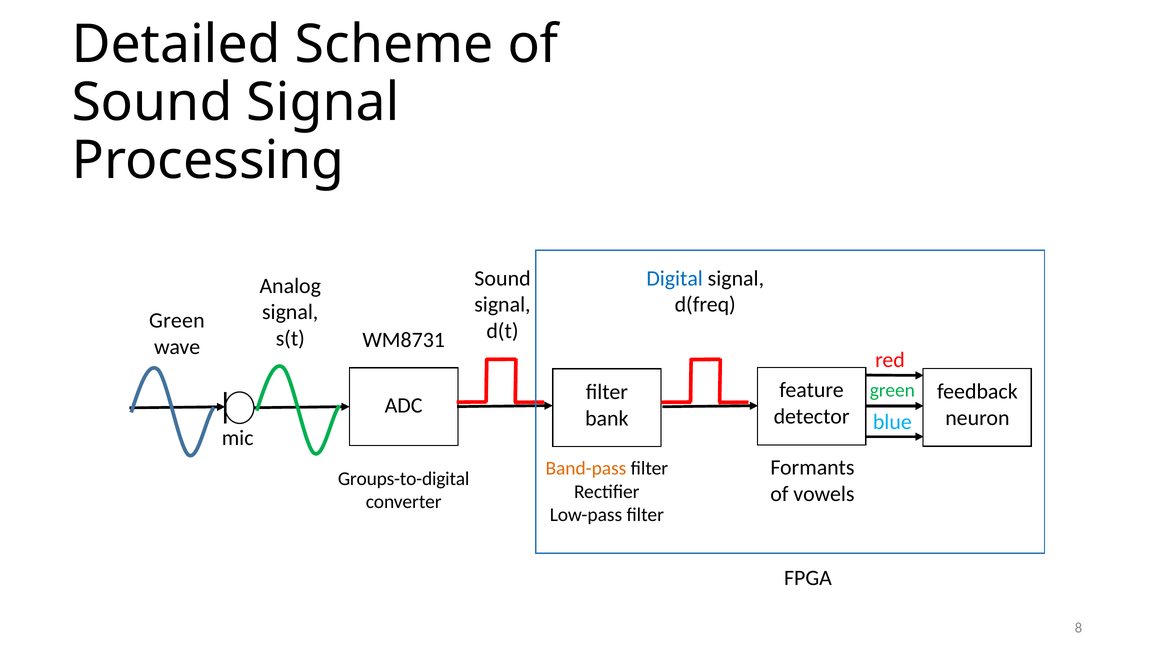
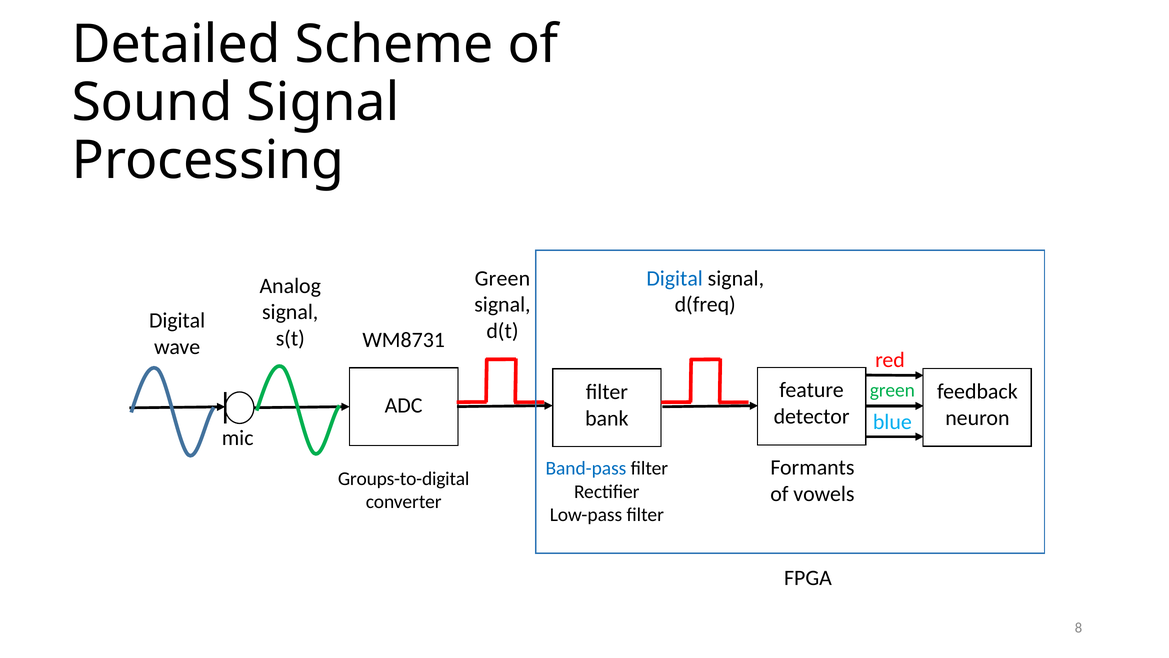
Sound at (503, 278): Sound -> Green
Green at (177, 321): Green -> Digital
Band-pass colour: orange -> blue
